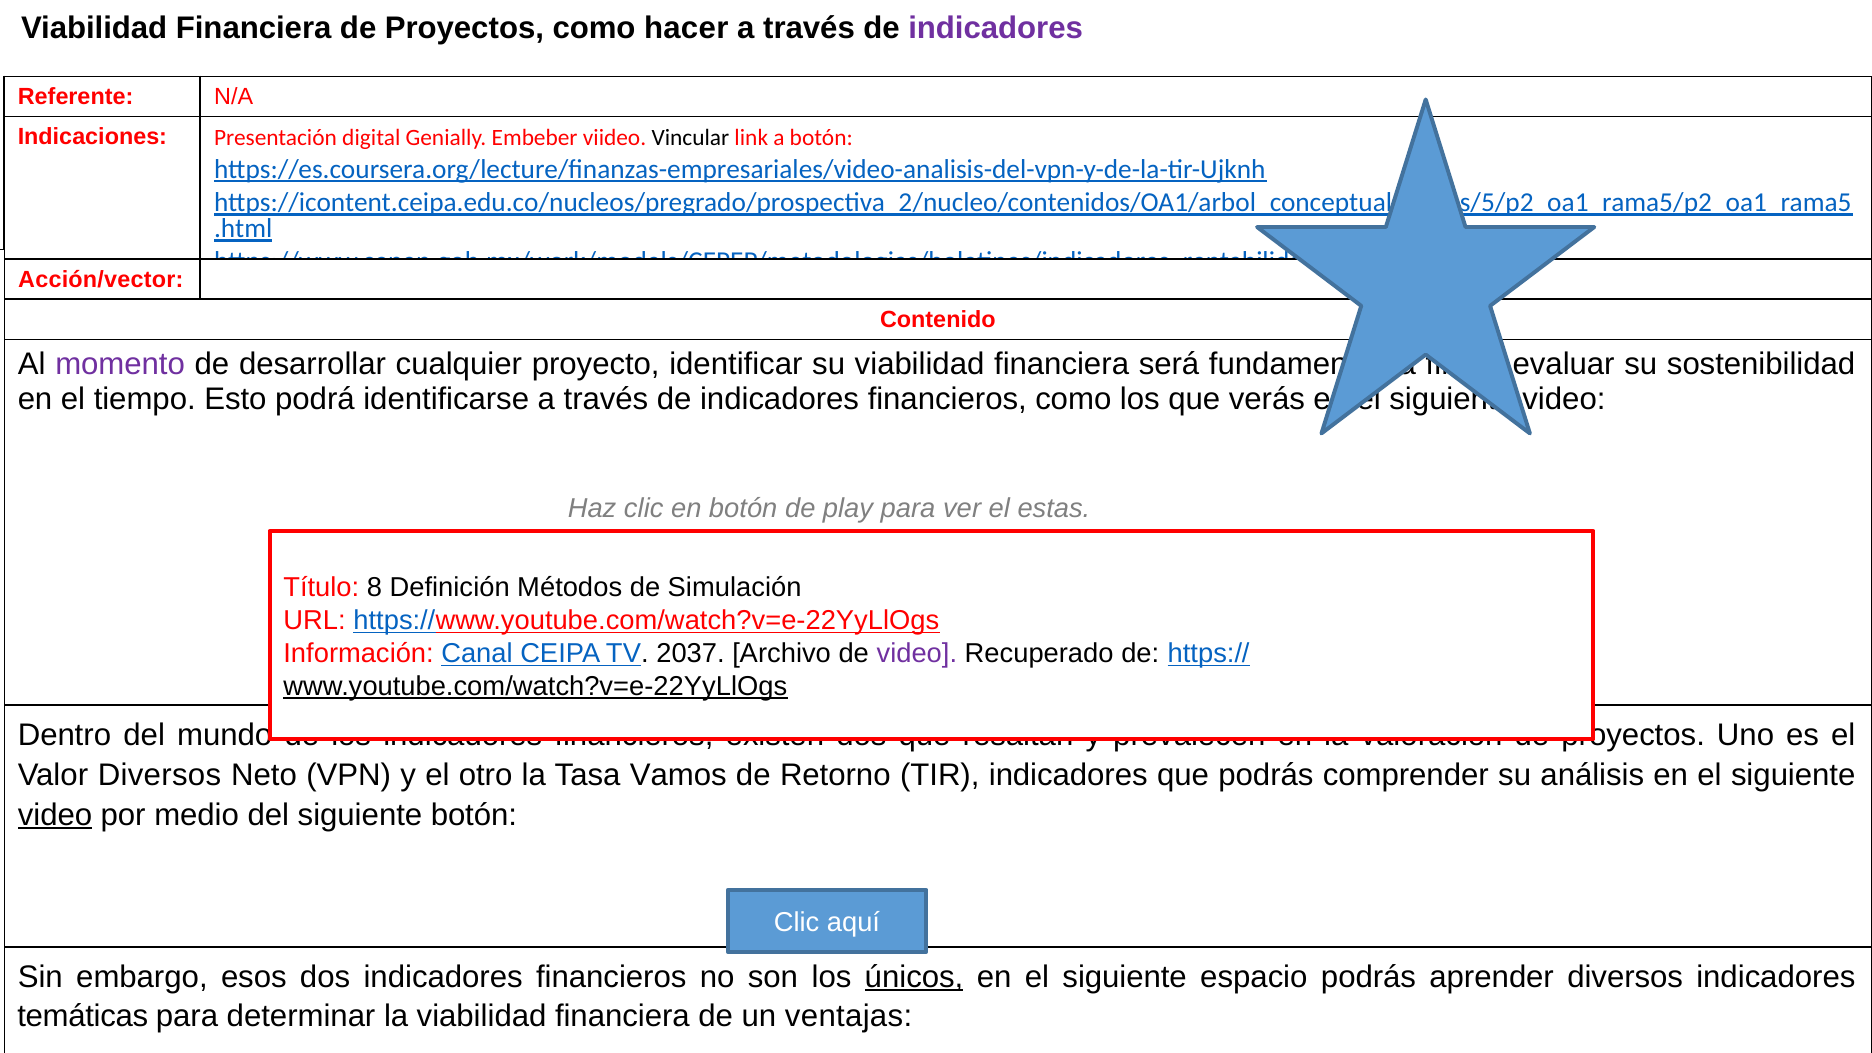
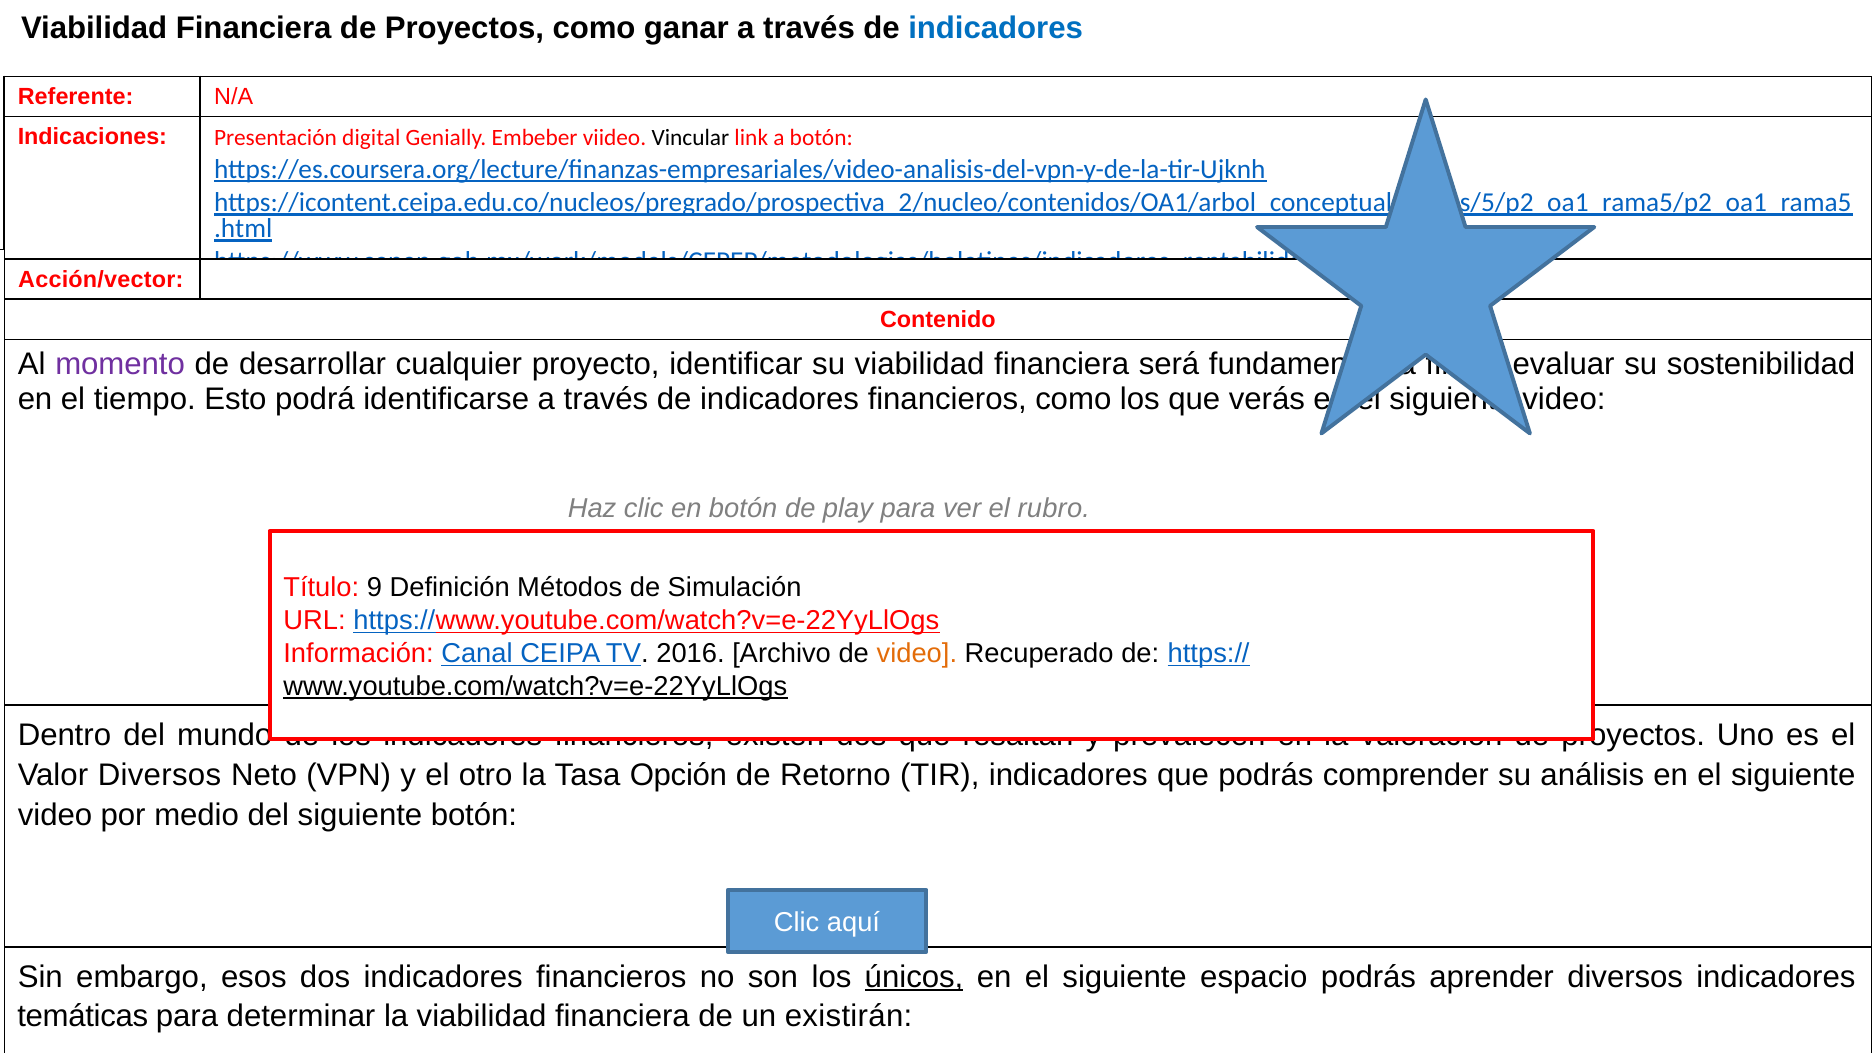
hacer: hacer -> ganar
indicadores at (996, 28) colour: purple -> blue
estas: estas -> rubro
8: 8 -> 9
2037: 2037 -> 2016
video at (917, 653) colour: purple -> orange
Vamos: Vamos -> Opción
video at (55, 815) underline: present -> none
ventajas: ventajas -> existirán
